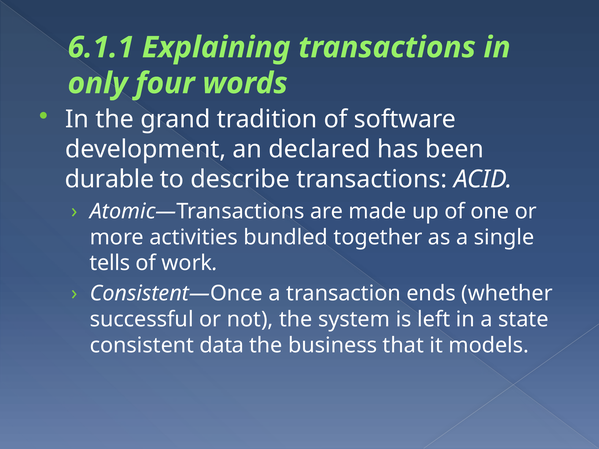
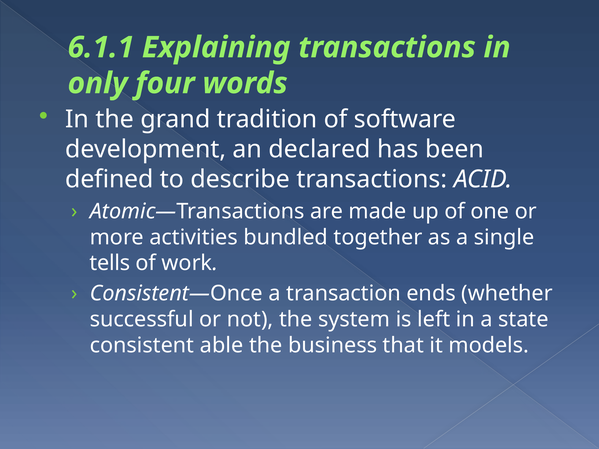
durable: durable -> defined
data: data -> able
